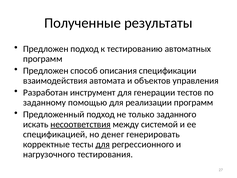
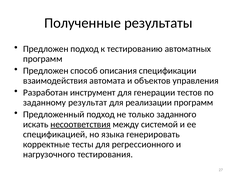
помощью: помощью -> результат
денег: денег -> языка
для at (103, 144) underline: present -> none
